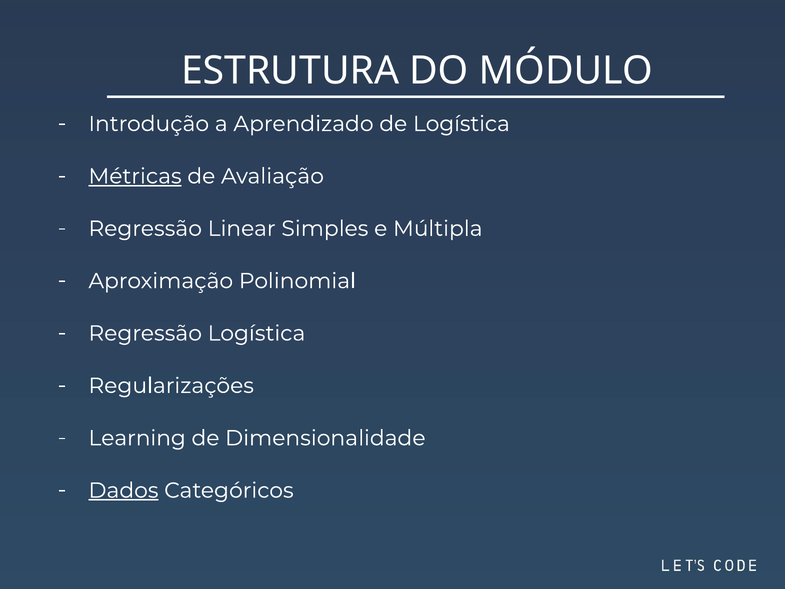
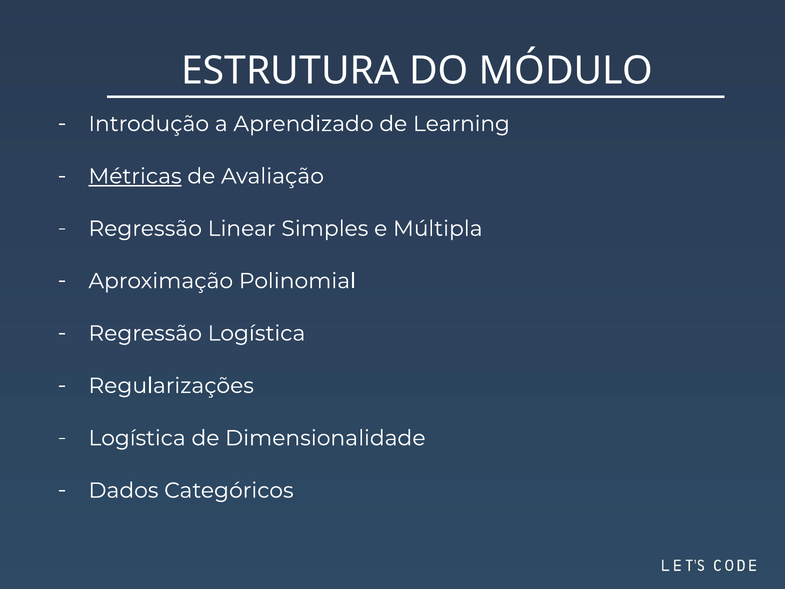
de Logística: Logística -> Learning
Learning at (137, 438): Learning -> Logística
Dados underline: present -> none
